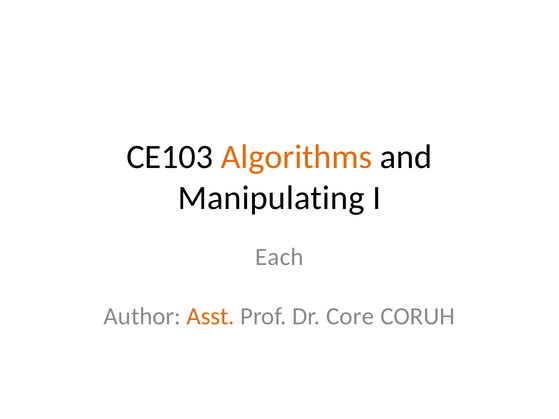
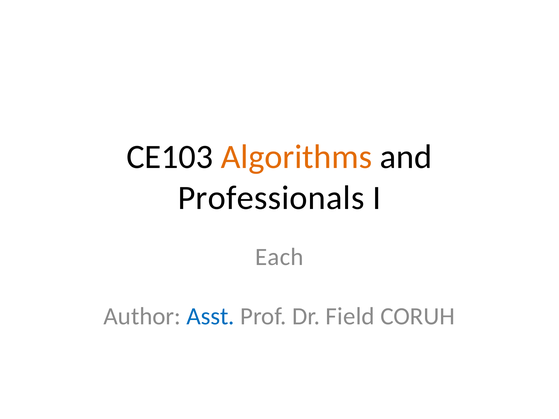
Manipulating: Manipulating -> Professionals
Asst colour: orange -> blue
Core: Core -> Field
